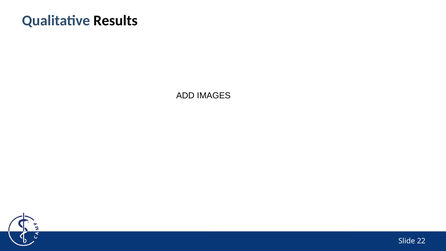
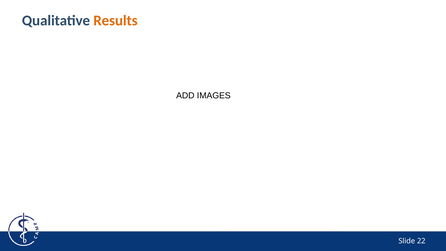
Results colour: black -> orange
